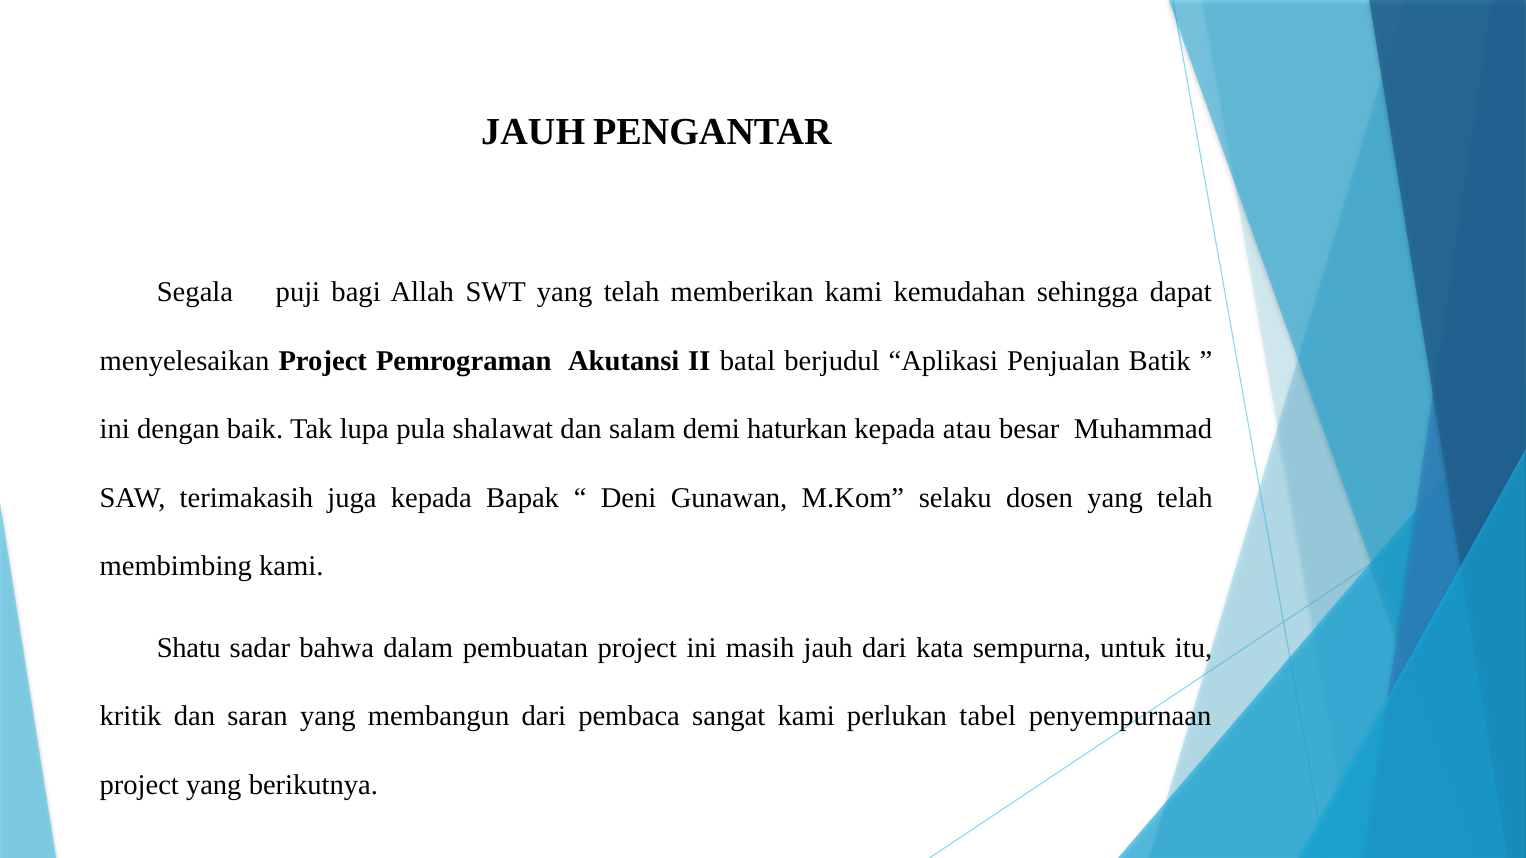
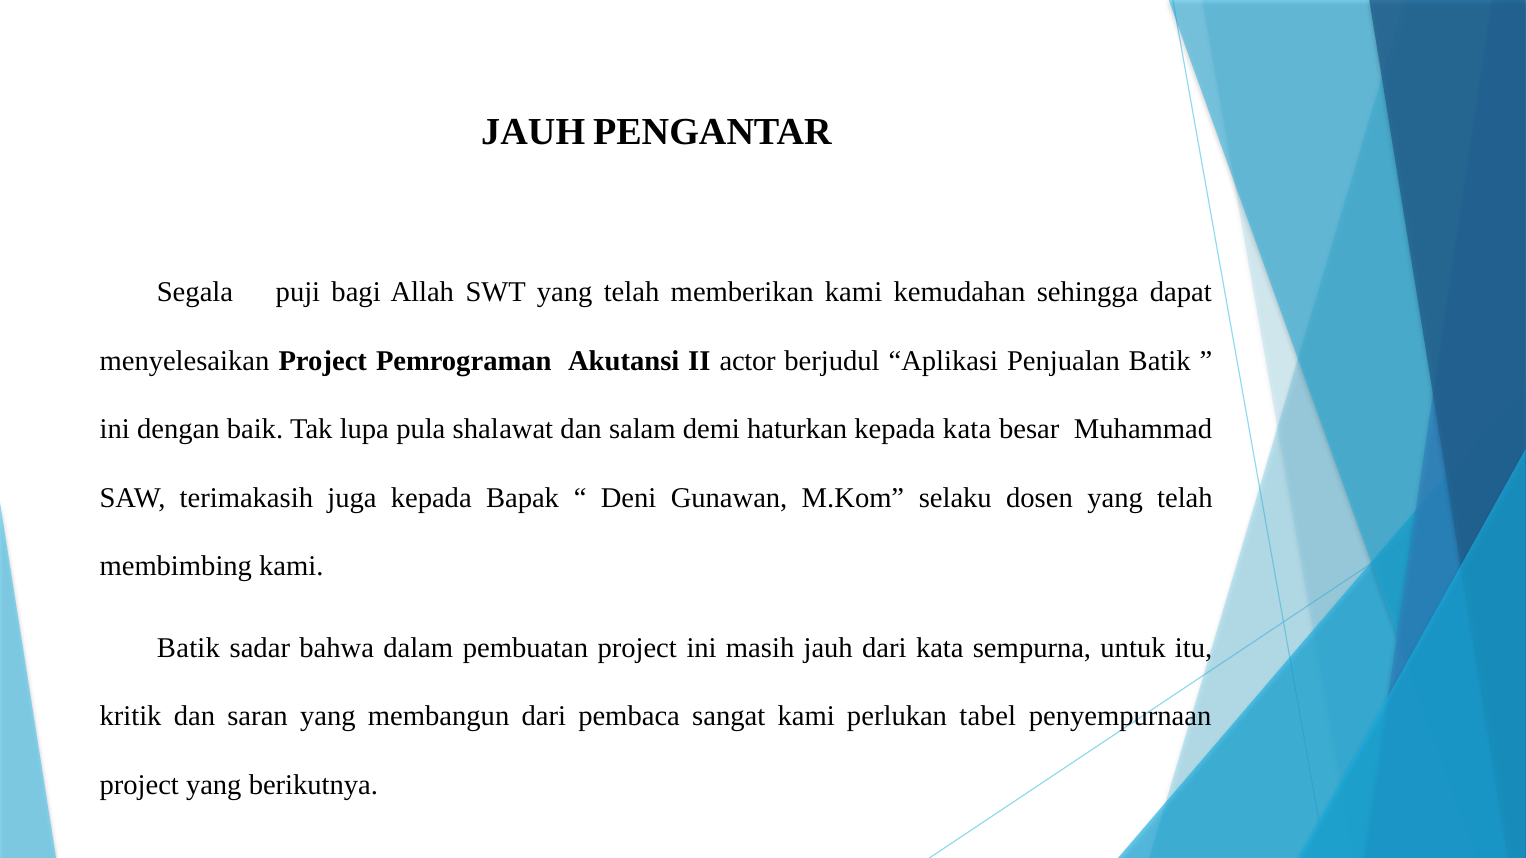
batal: batal -> actor
kepada atau: atau -> kata
Shatu at (189, 648): Shatu -> Batik
